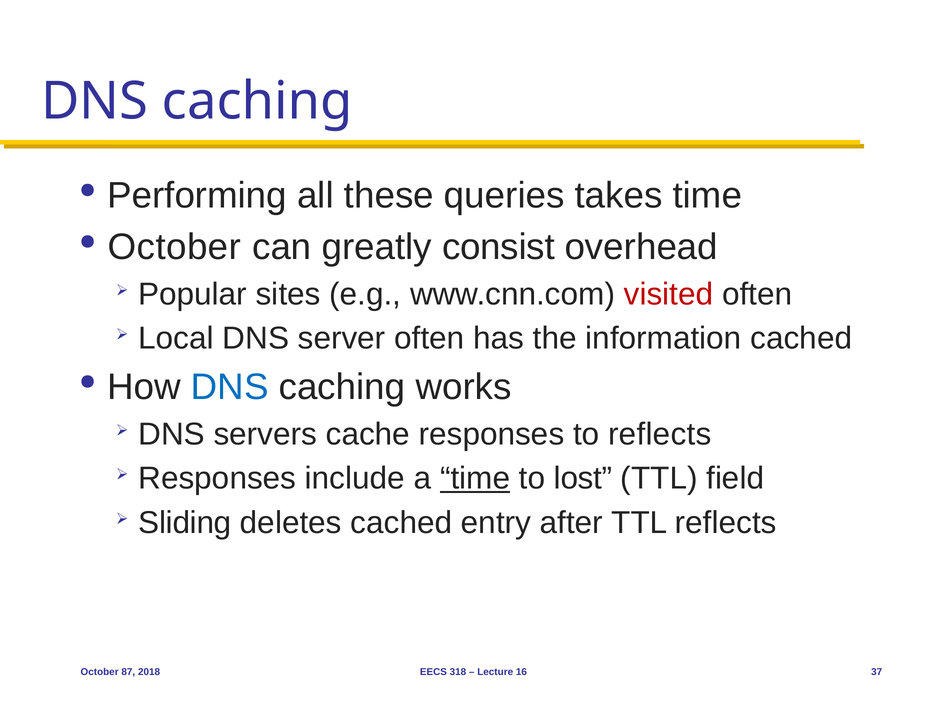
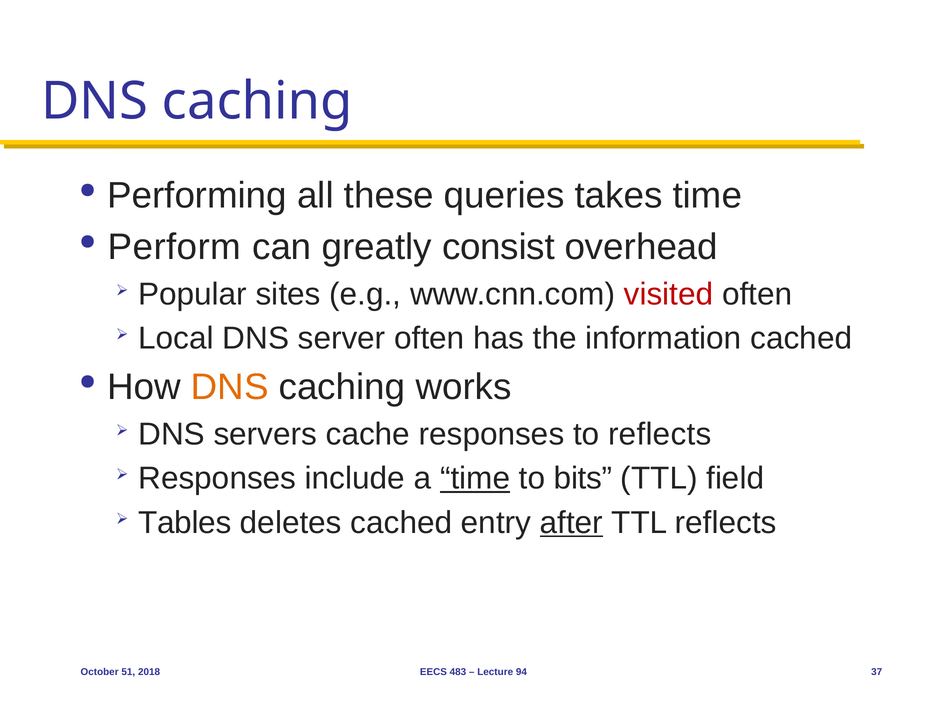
October at (174, 247): October -> Perform
DNS at (230, 387) colour: blue -> orange
lost: lost -> bits
Sliding: Sliding -> Tables
after underline: none -> present
87: 87 -> 51
318: 318 -> 483
16: 16 -> 94
